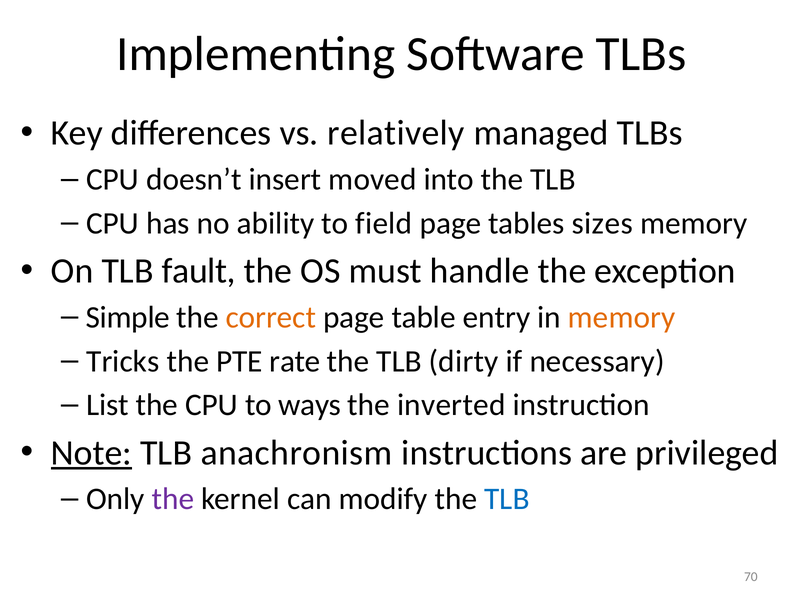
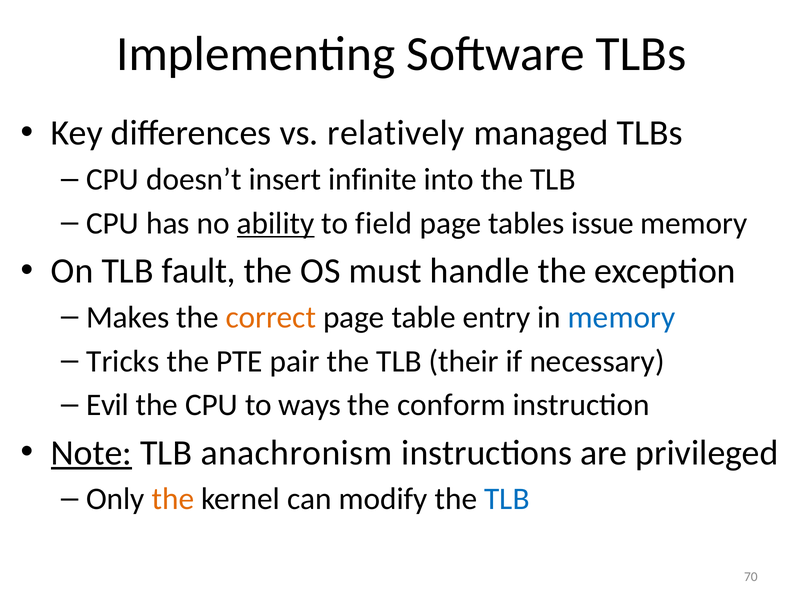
moved: moved -> infinite
ability underline: none -> present
sizes: sizes -> issue
Simple: Simple -> Makes
memory at (622, 318) colour: orange -> blue
rate: rate -> pair
dirty: dirty -> their
List: List -> Evil
inverted: inverted -> conform
the at (173, 499) colour: purple -> orange
